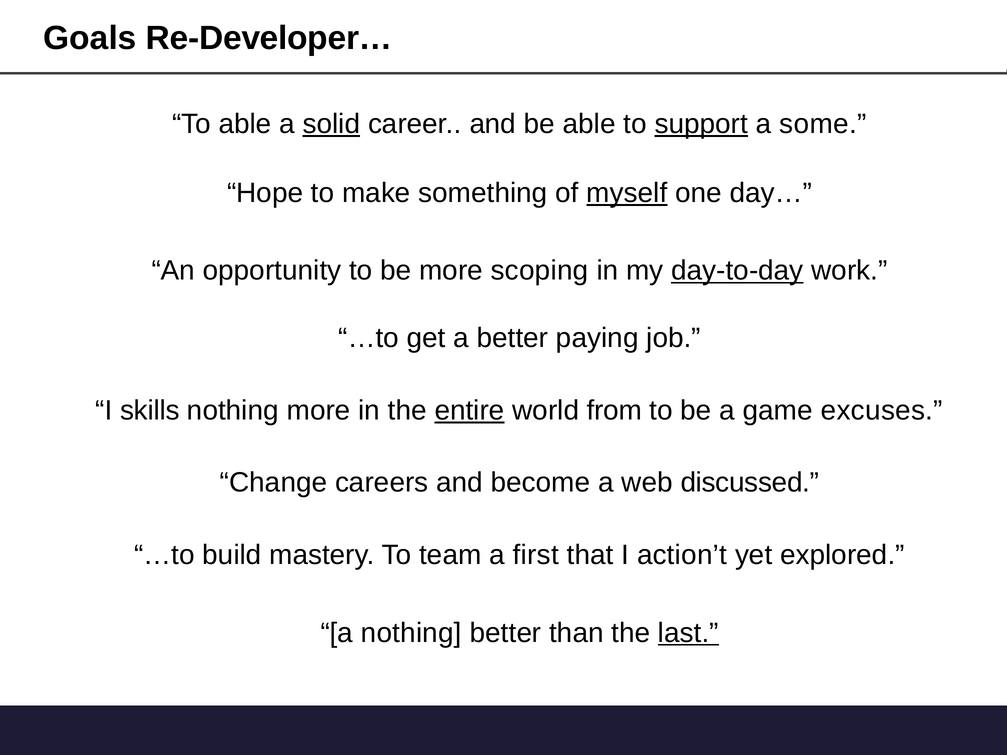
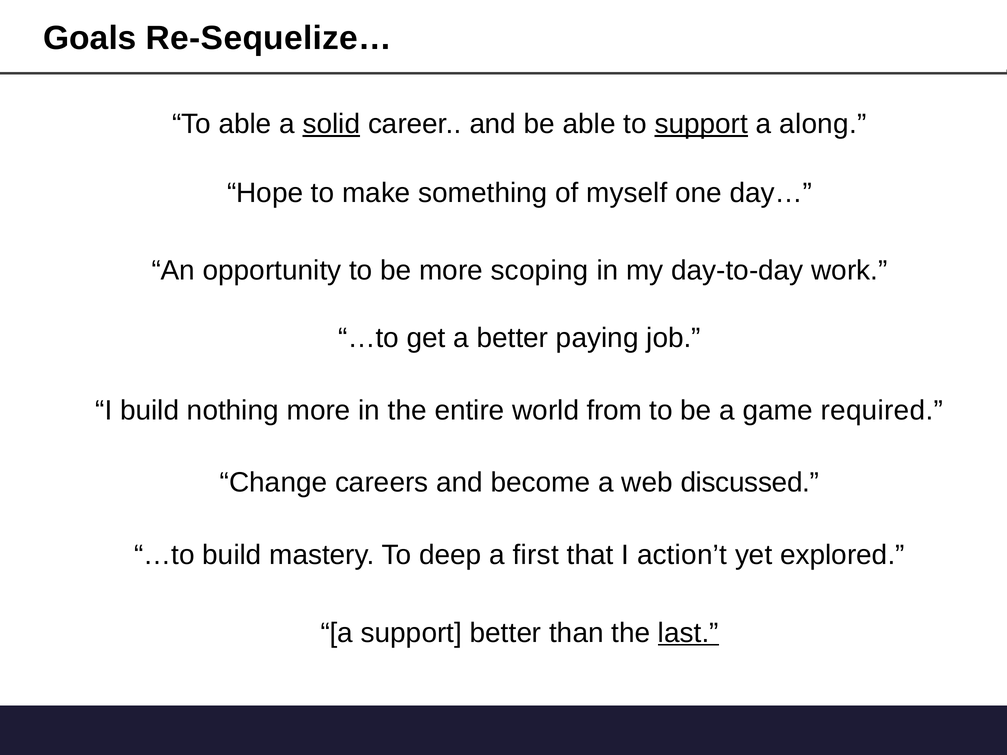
Re-Developer…: Re-Developer… -> Re-Sequelize…
some: some -> along
myself underline: present -> none
day-to-day underline: present -> none
I skills: skills -> build
entire underline: present -> none
excuses: excuses -> required
team: team -> deep
a nothing: nothing -> support
